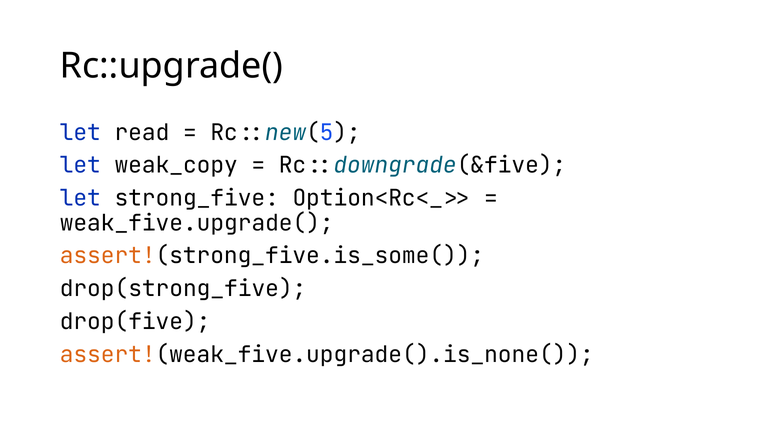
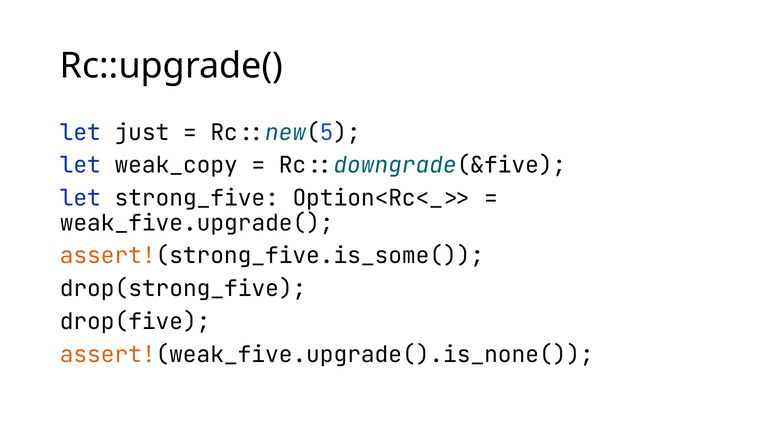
read: read -> just
